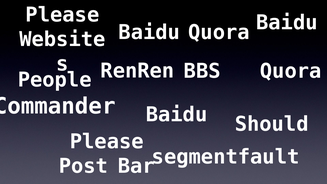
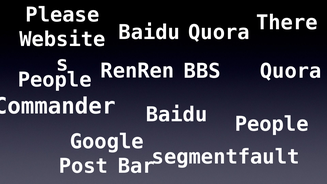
Baidu at (287, 23): Baidu -> There
Should at (272, 124): Should -> People
Please at (107, 142): Please -> Google
